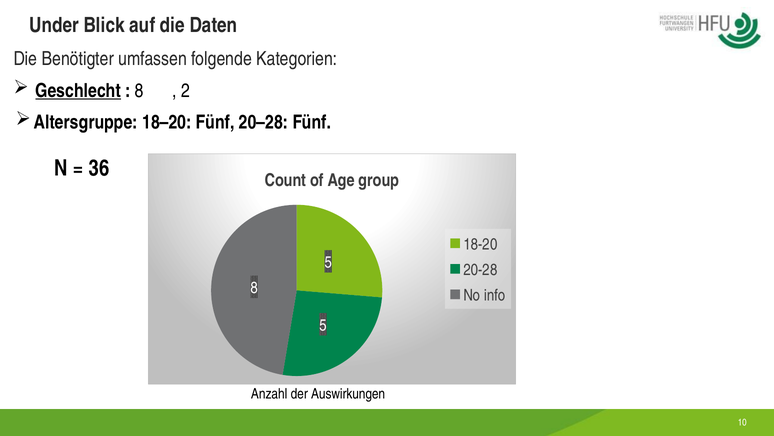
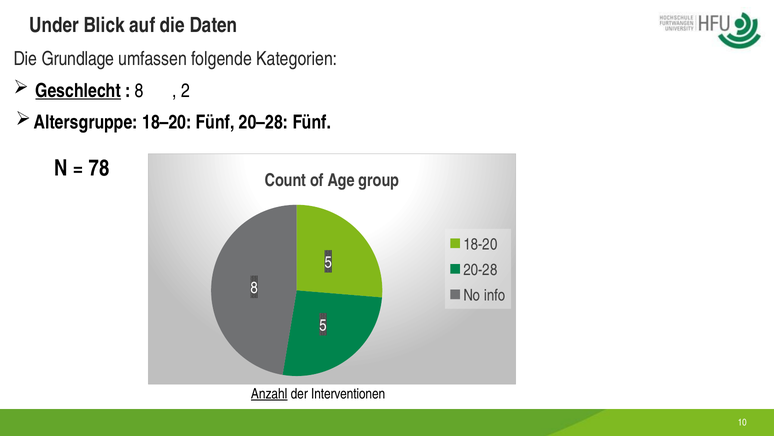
Benötigter: Benötigter -> Grundlage
36: 36 -> 78
Anzahl at (269, 393) underline: none -> present
Auswirkungen: Auswirkungen -> Interventionen
